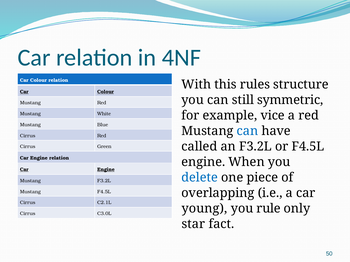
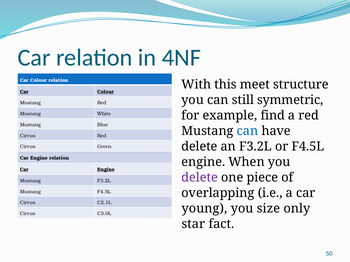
rules: rules -> meet
vice: vice -> find
called at (199, 147): called -> delete
delete at (200, 178) colour: blue -> purple
rule: rule -> size
